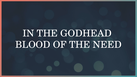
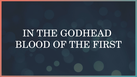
NEED: NEED -> FIRST
